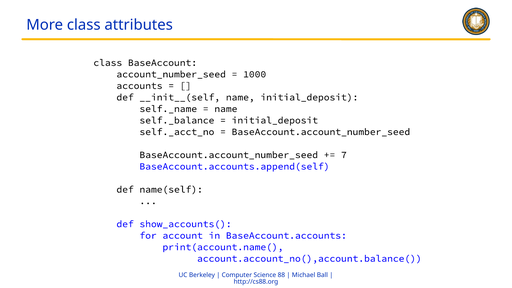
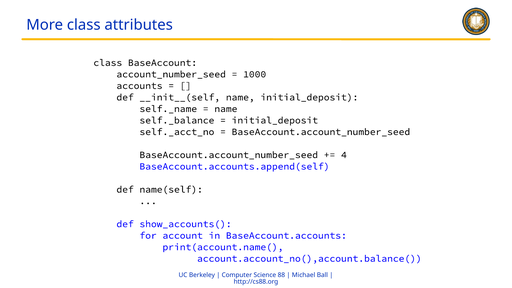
7: 7 -> 4
